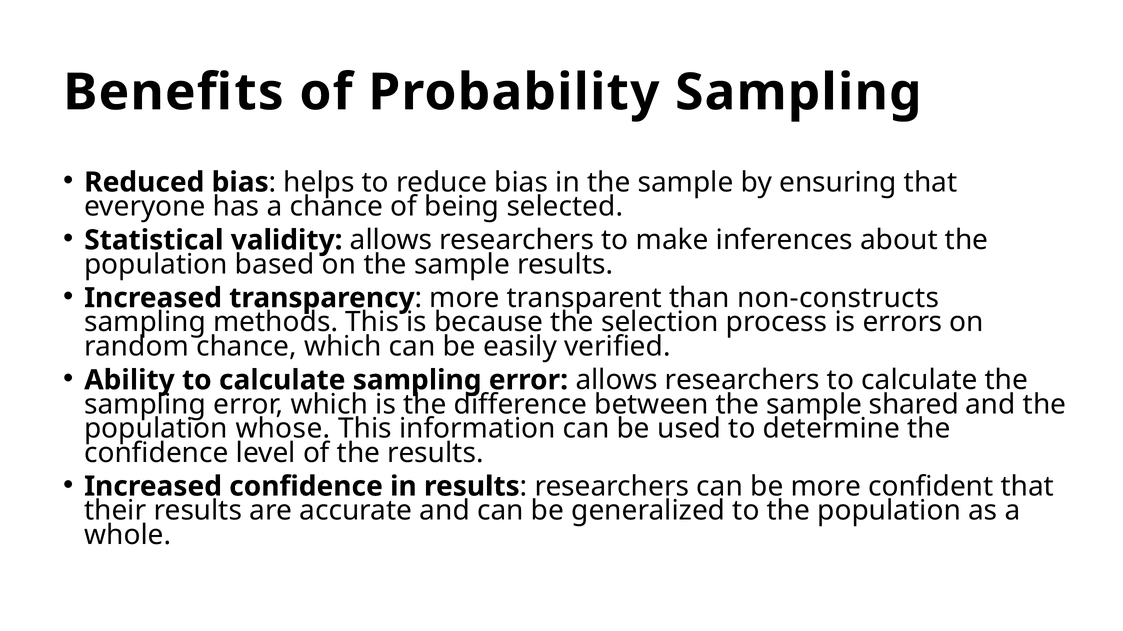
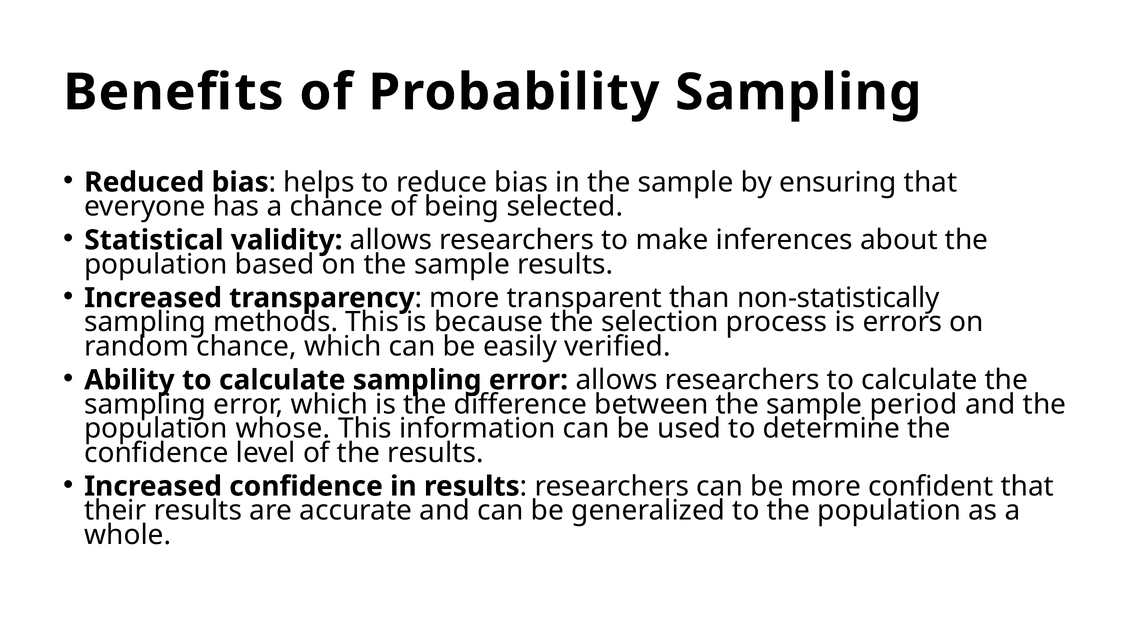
non-constructs: non-constructs -> non-statistically
shared: shared -> period
